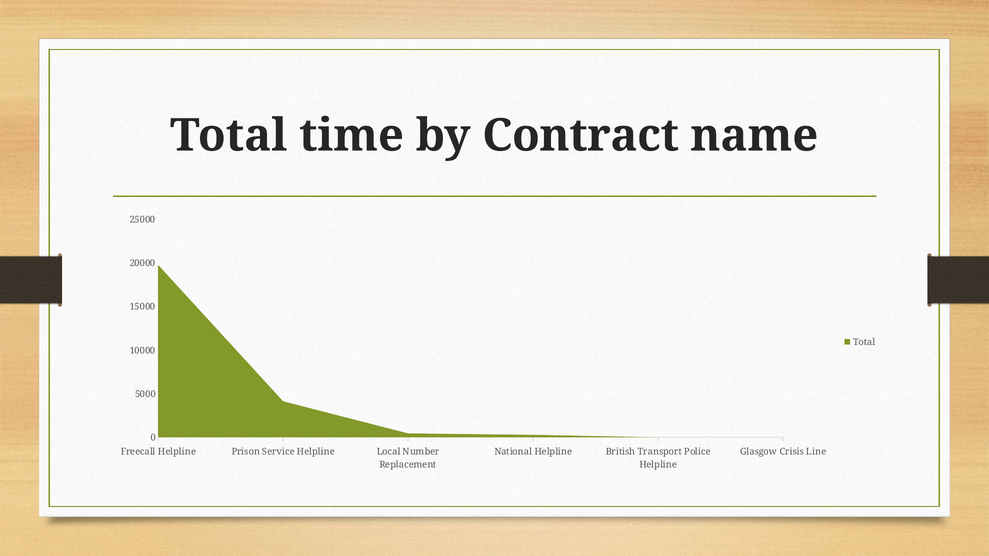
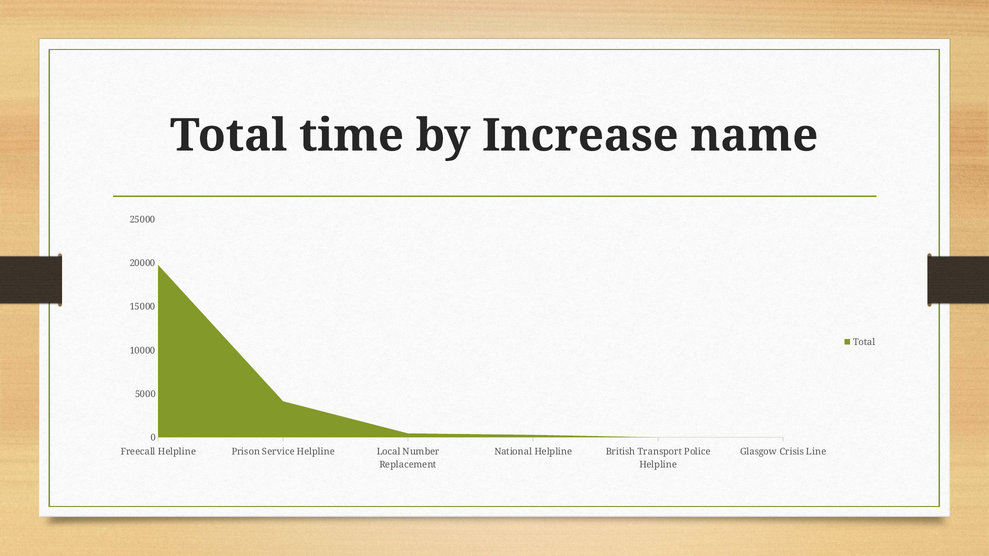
Contract: Contract -> Increase
